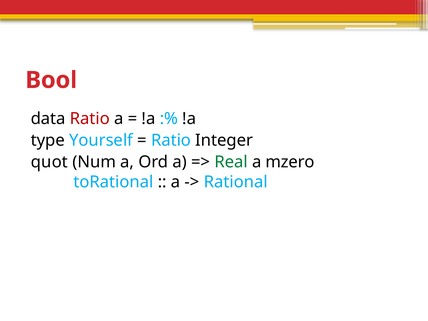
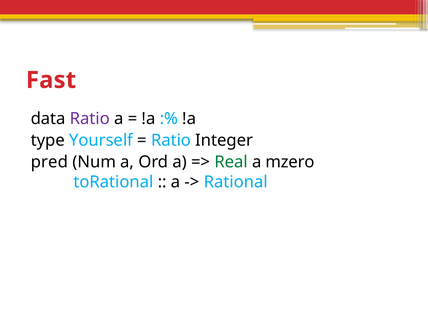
Bool: Bool -> Fast
Ratio at (90, 119) colour: red -> purple
quot: quot -> pred
